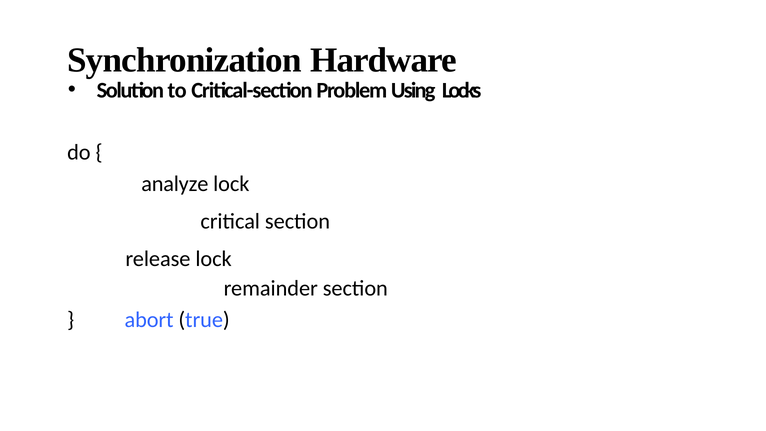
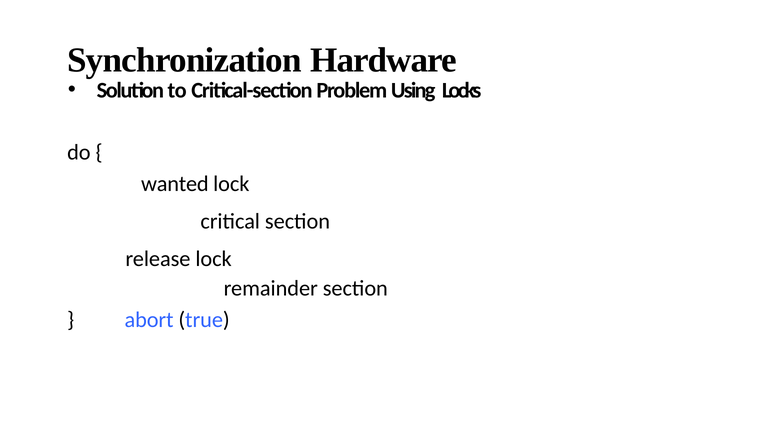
analyze: analyze -> wanted
